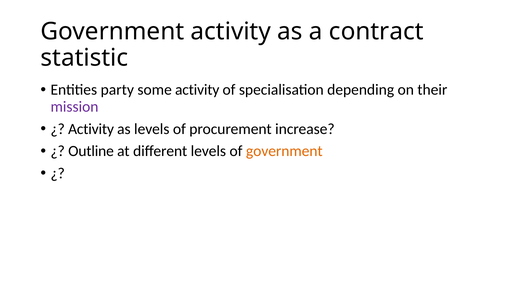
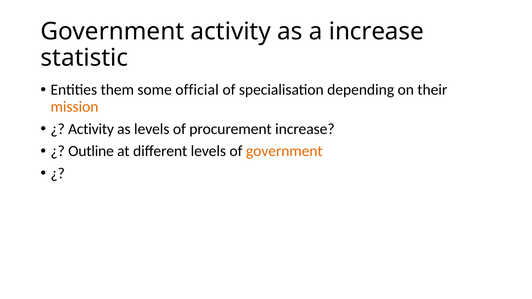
a contract: contract -> increase
party: party -> them
some activity: activity -> official
mission colour: purple -> orange
